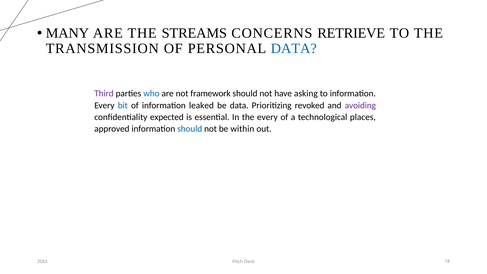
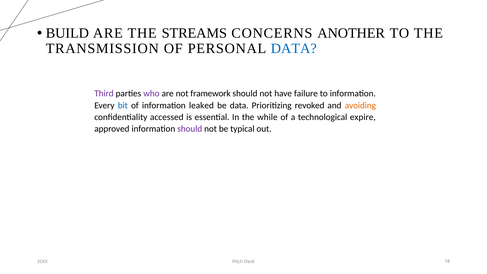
MANY: MANY -> BUILD
RETRIEVE: RETRIEVE -> ANOTHER
who colour: blue -> purple
asking: asking -> failure
avoiding colour: purple -> orange
expected: expected -> accessed
the every: every -> while
places: places -> expire
should at (190, 129) colour: blue -> purple
within: within -> typical
